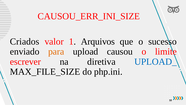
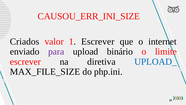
1 Arquivos: Arquivos -> Escrever
sucesso: sucesso -> internet
para colour: orange -> purple
causou: causou -> binário
